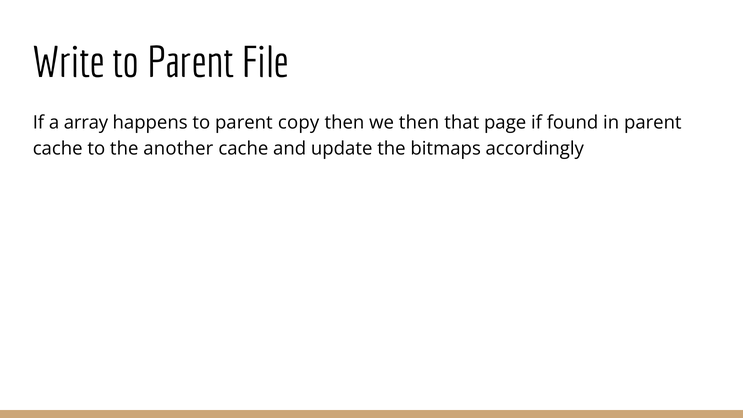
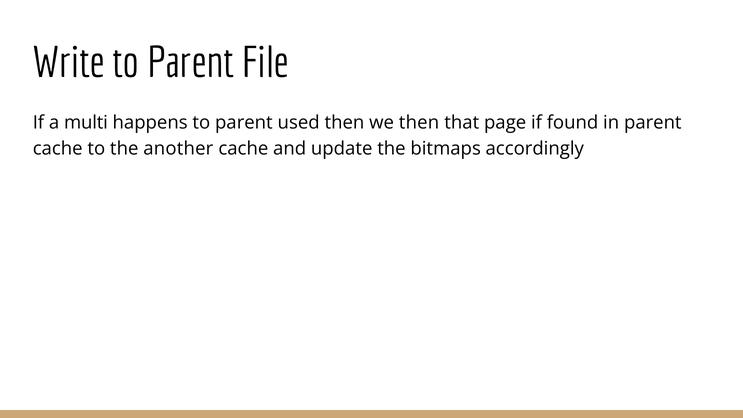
array: array -> multi
copy: copy -> used
